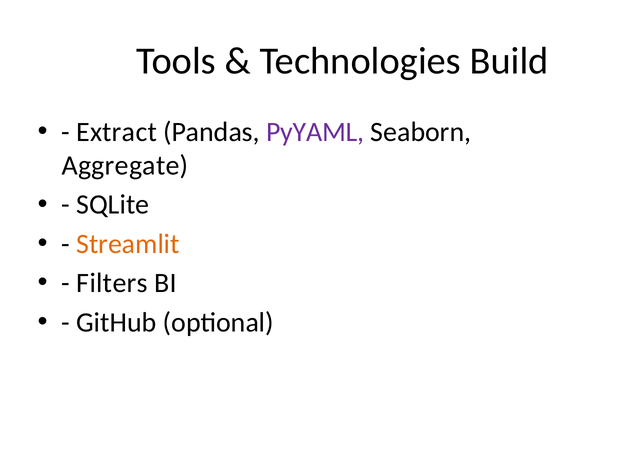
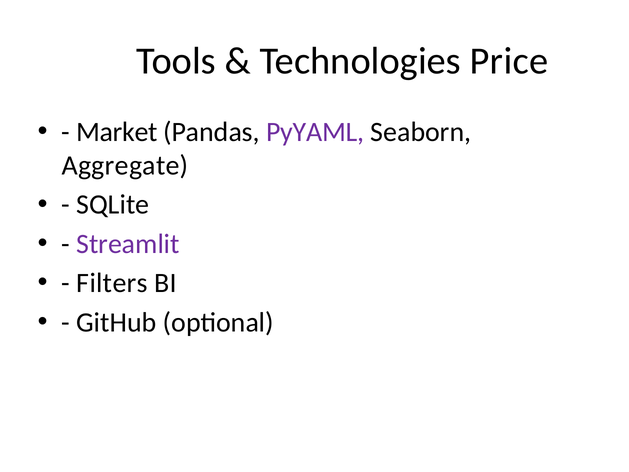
Build: Build -> Price
Extract: Extract -> Market
Streamlit colour: orange -> purple
